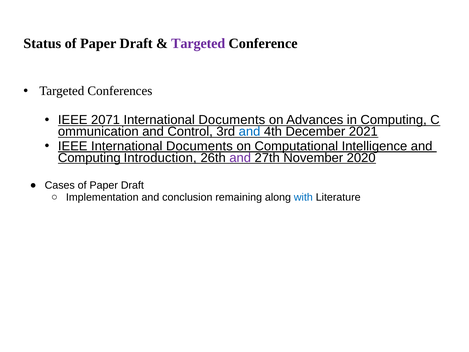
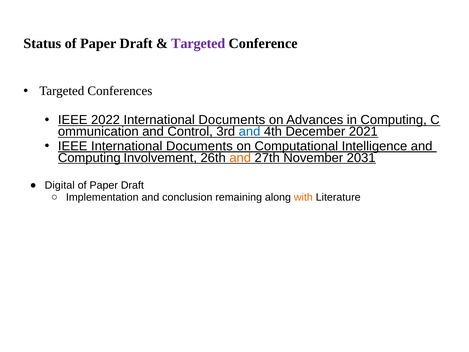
2071: 2071 -> 2022
Introduction: Introduction -> Involvement
and at (240, 158) colour: purple -> orange
2020: 2020 -> 2031
Cases: Cases -> Digital
with colour: blue -> orange
